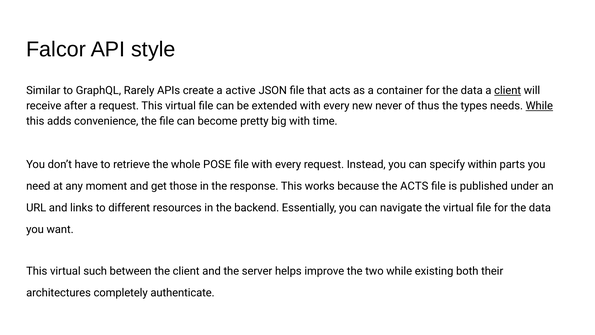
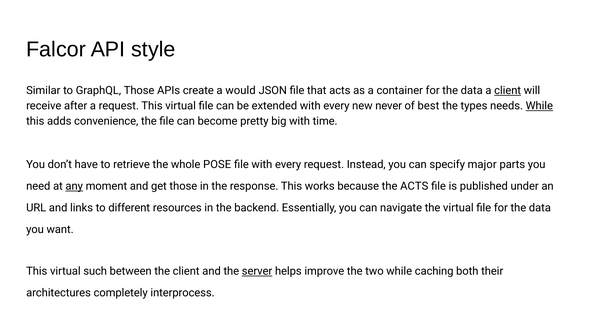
GraphQL Rarely: Rarely -> Those
active: active -> would
thus: thus -> best
within: within -> major
any underline: none -> present
server underline: none -> present
existing: existing -> caching
authenticate: authenticate -> interprocess
